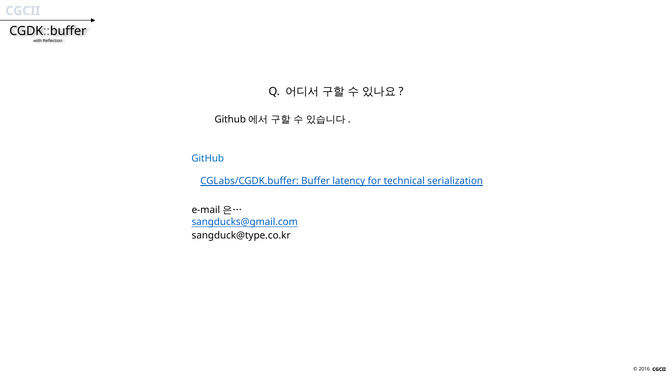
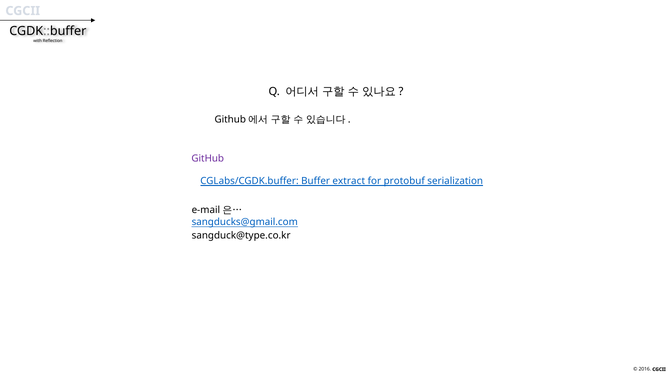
GitHub colour: blue -> purple
latency: latency -> extract
technical: technical -> protobuf
